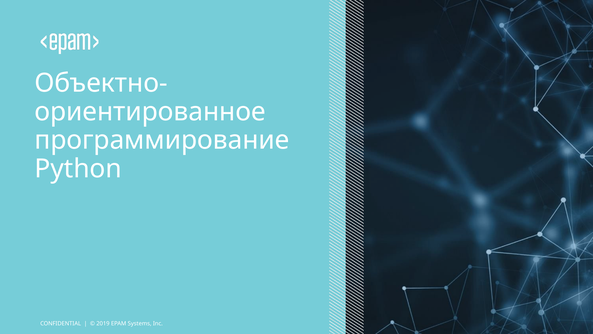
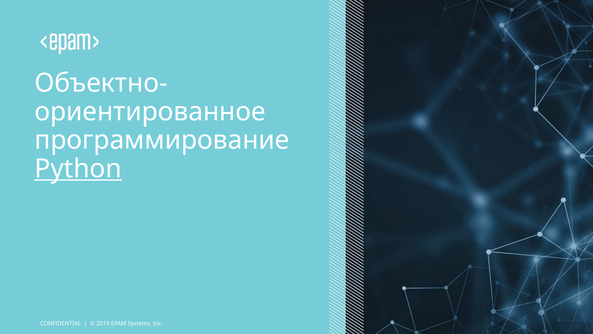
Python underline: none -> present
